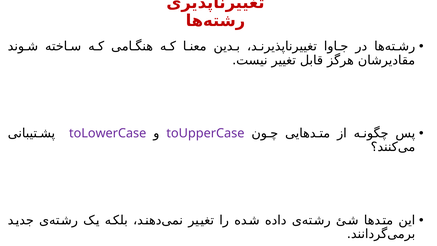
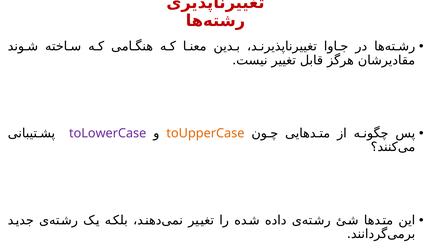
toUpperCase colour: purple -> orange
